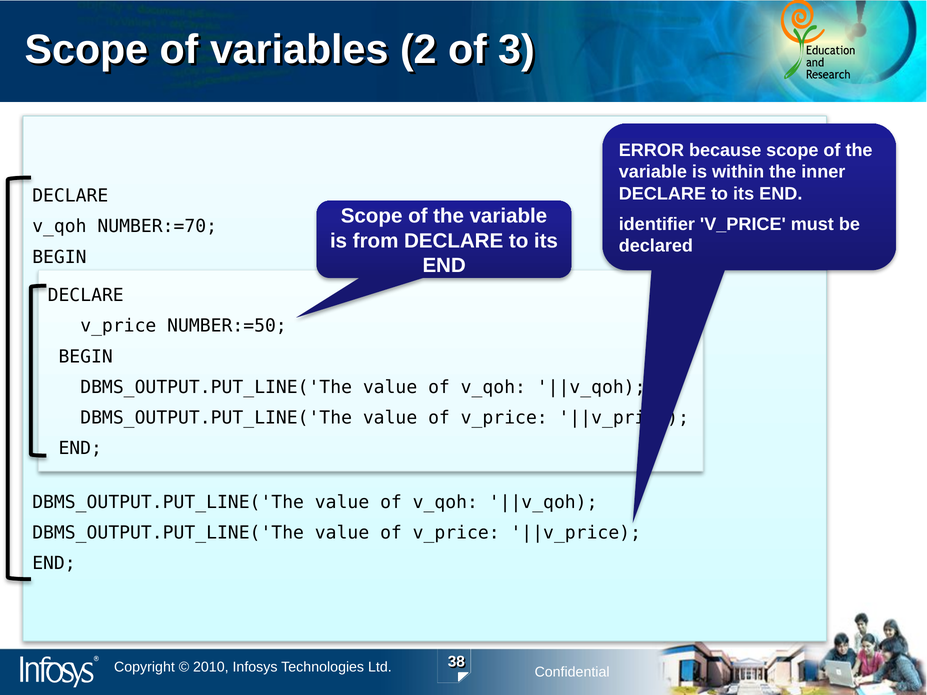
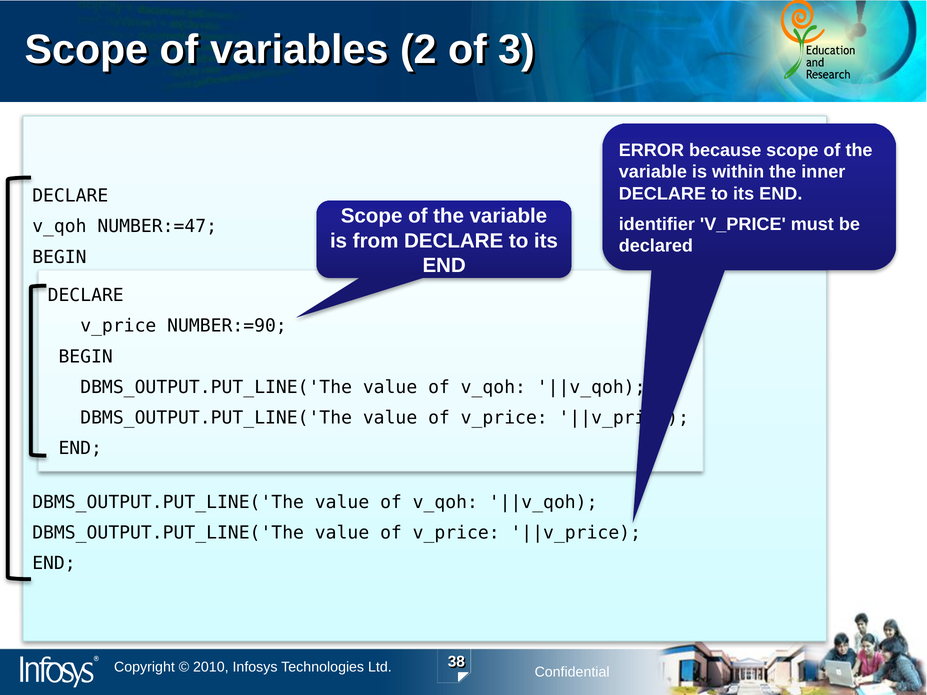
NUMBER:=70: NUMBER:=70 -> NUMBER:=47
NUMBER:=50: NUMBER:=50 -> NUMBER:=90
